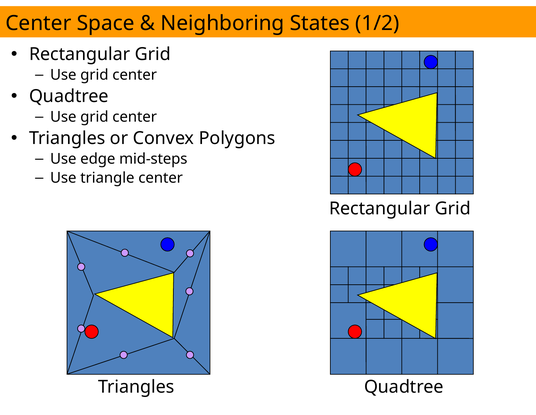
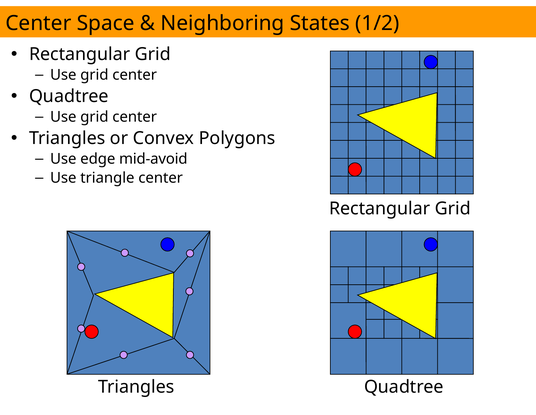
mid-steps: mid-steps -> mid-avoid
